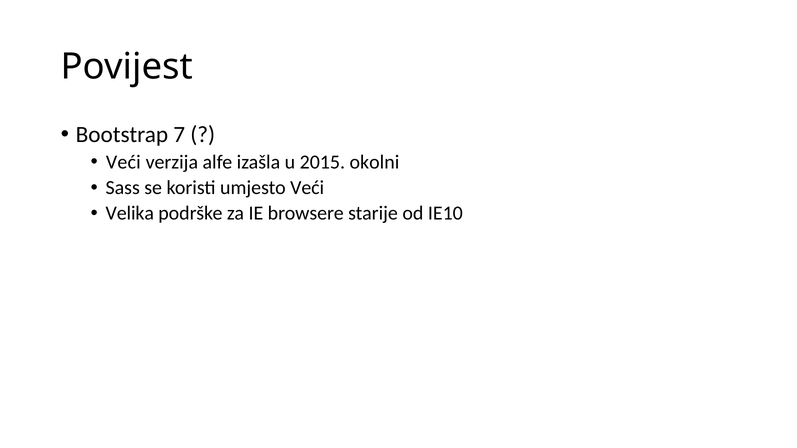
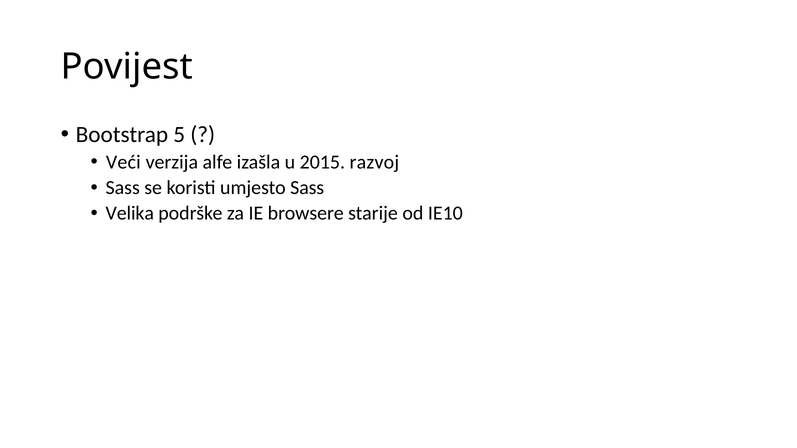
7: 7 -> 5
okolni: okolni -> razvoj
umjesto Veći: Veći -> Sass
